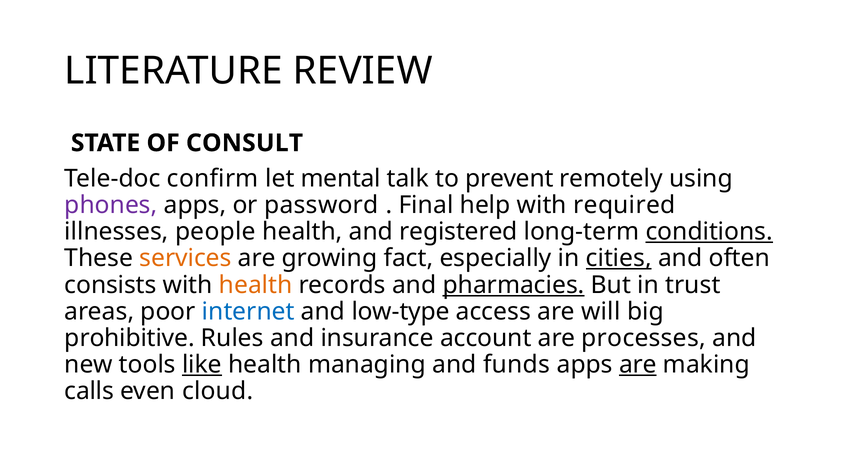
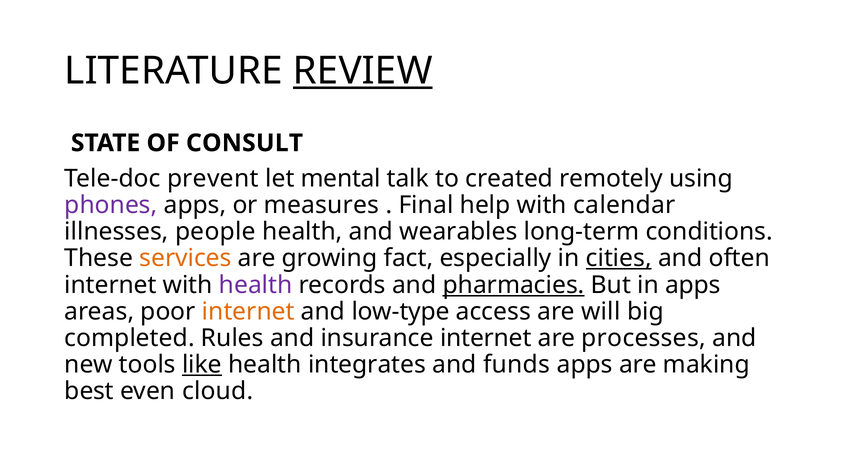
REVIEW underline: none -> present
confirm: confirm -> prevent
prevent: prevent -> created
password: password -> measures
required: required -> calendar
registered: registered -> wearables
conditions underline: present -> none
consists at (110, 285): consists -> internet
health at (256, 285) colour: orange -> purple
in trust: trust -> apps
internet at (248, 311) colour: blue -> orange
prohibitive: prohibitive -> completed
insurance account: account -> internet
managing: managing -> integrates
are at (638, 365) underline: present -> none
calls: calls -> best
